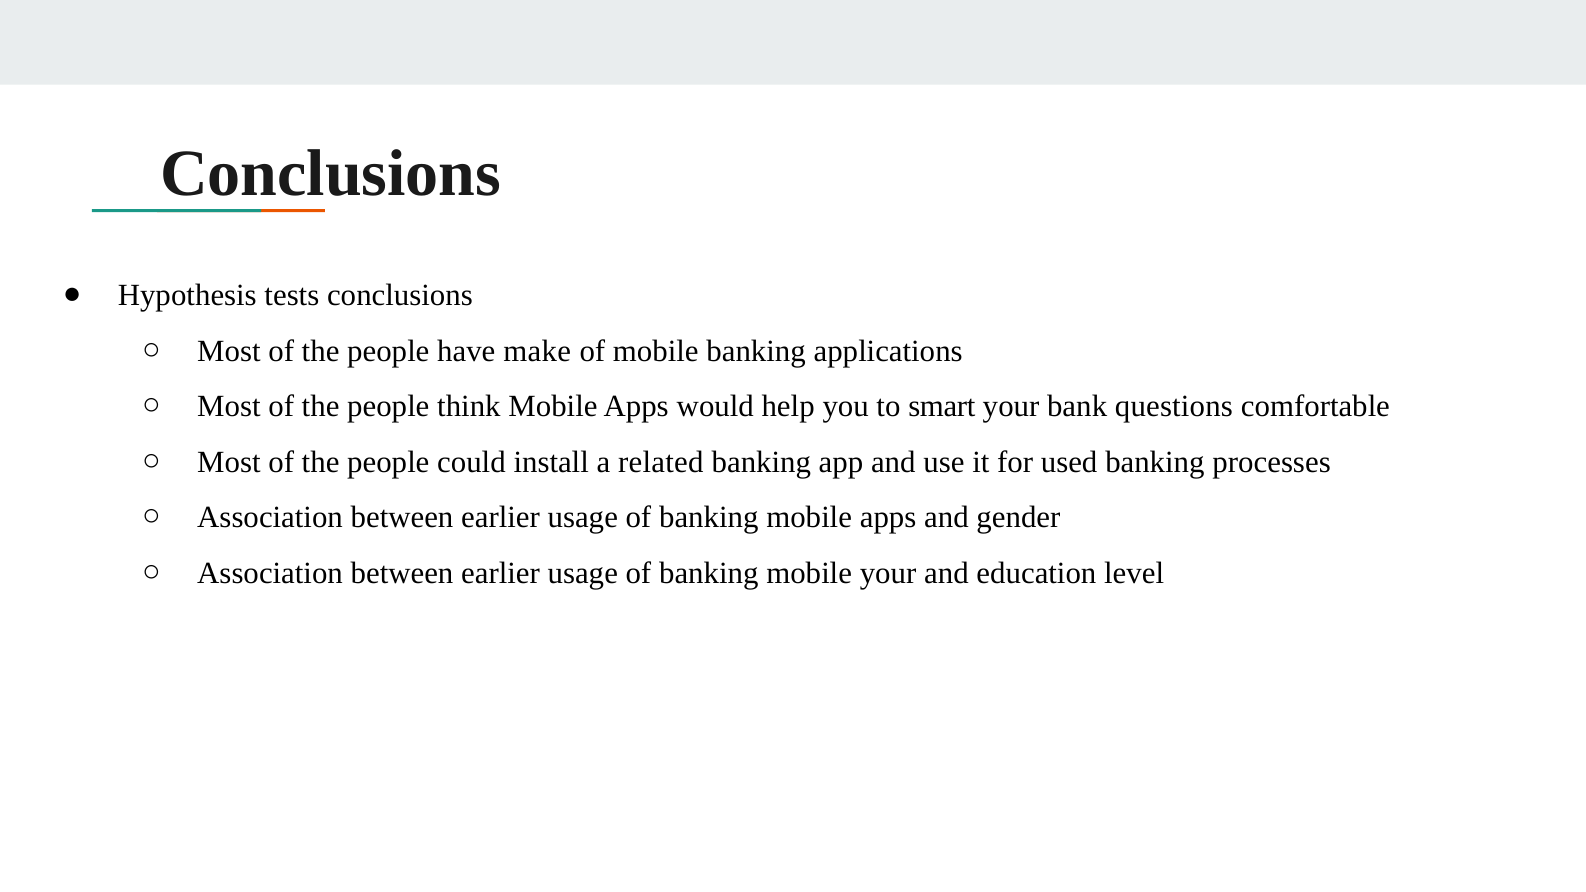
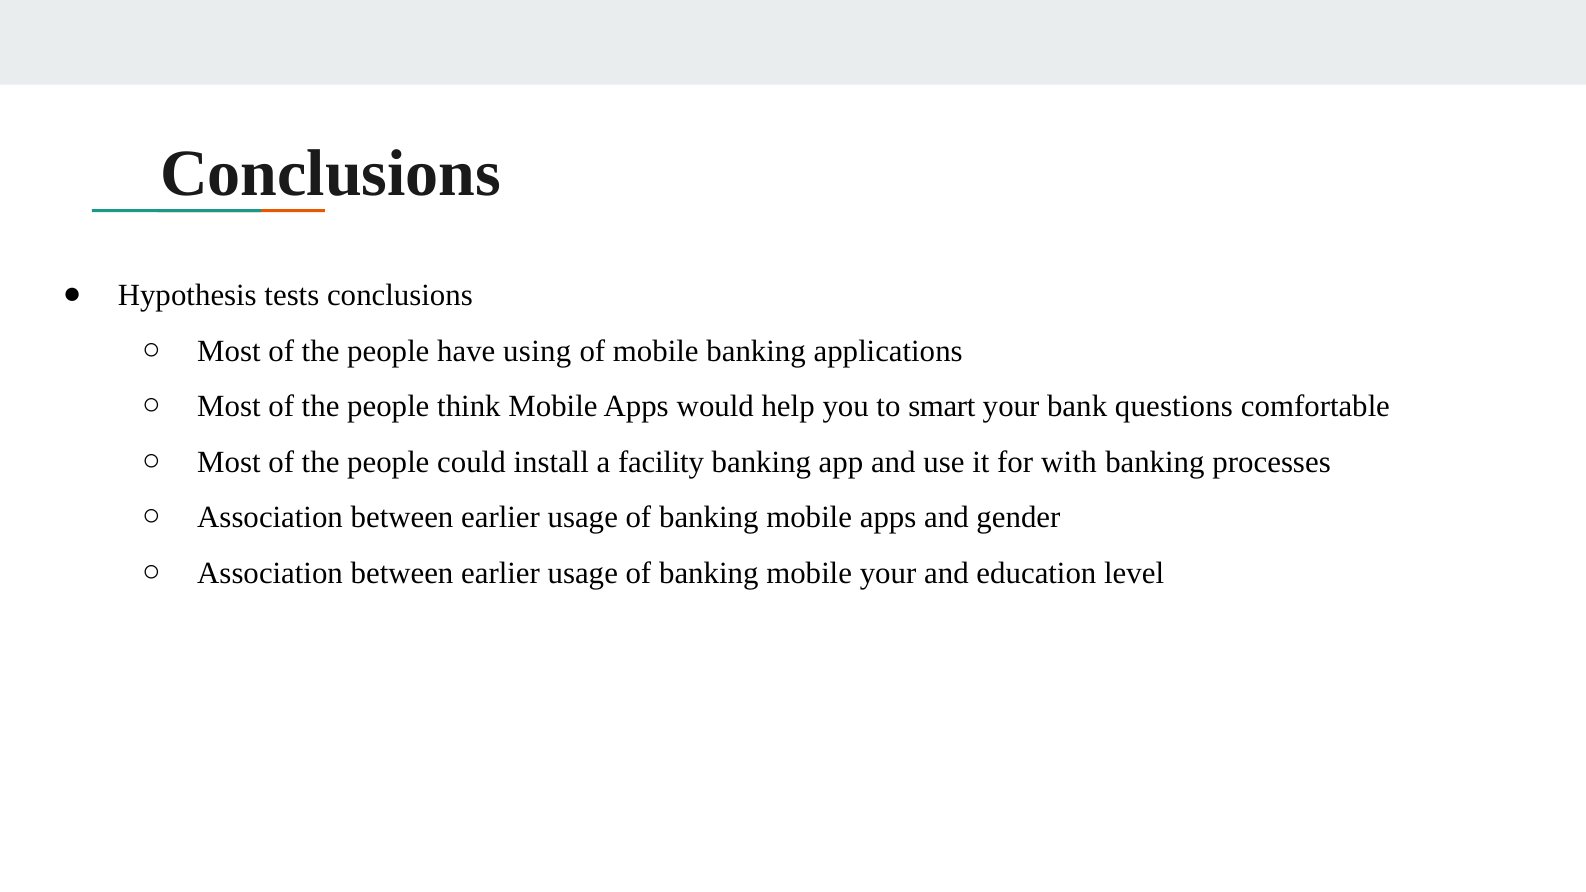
make: make -> using
related: related -> facility
used: used -> with
